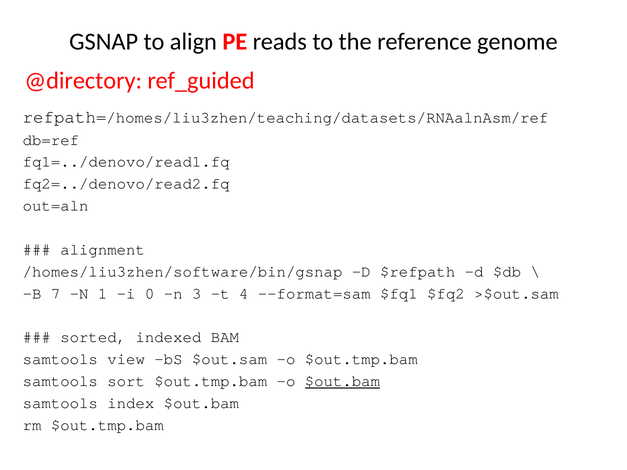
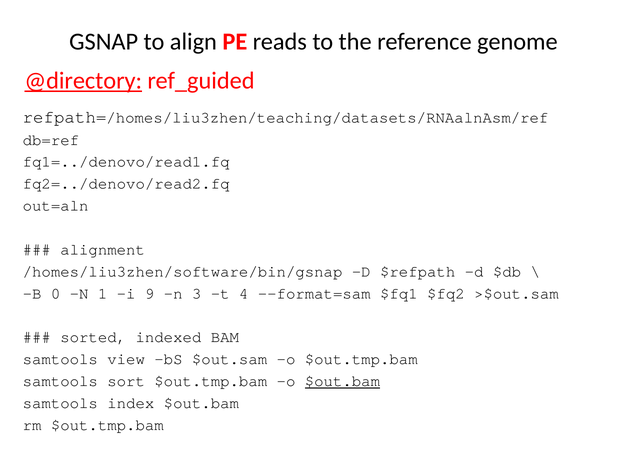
@directory underline: none -> present
7: 7 -> 0
0: 0 -> 9
